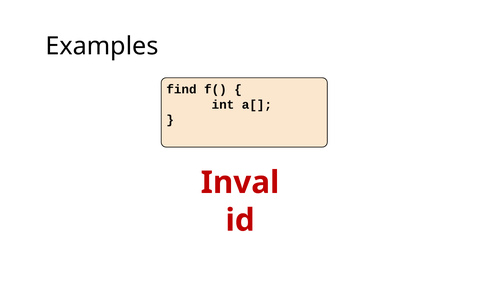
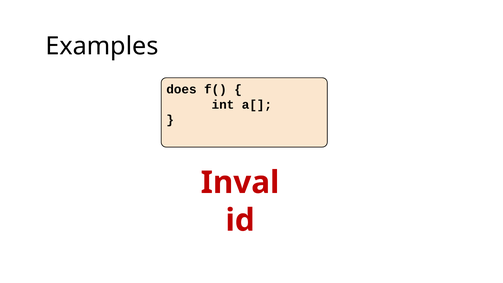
find: find -> does
